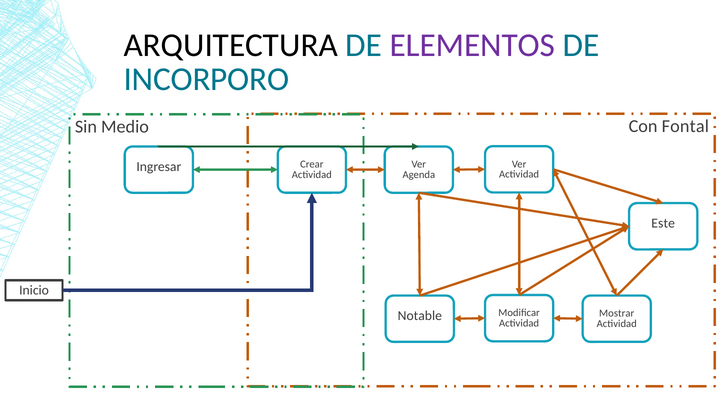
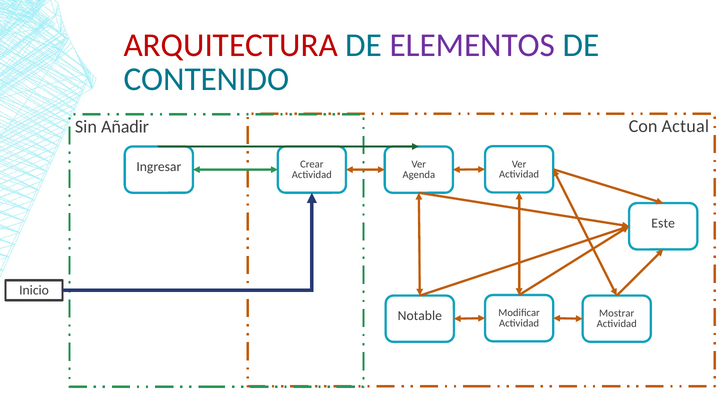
ARQUITECTURA colour: black -> red
INCORPORO: INCORPORO -> CONTENIDO
Fontal: Fontal -> Actual
Medio: Medio -> Añadir
